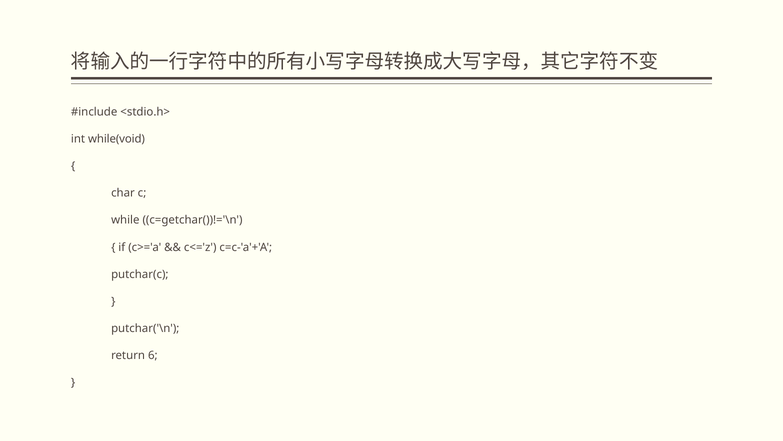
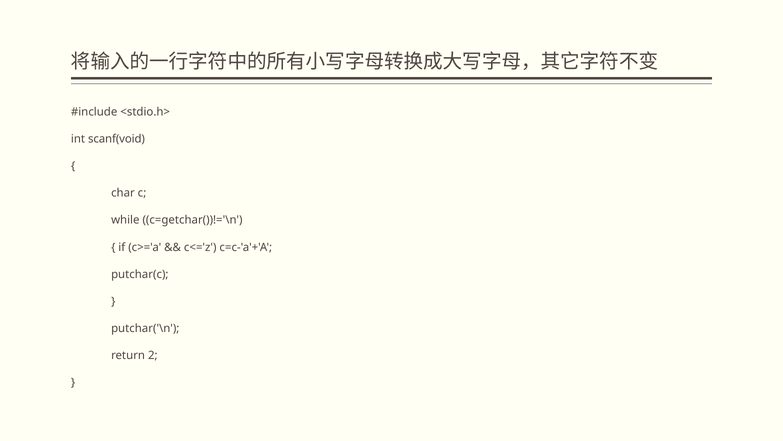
while(void: while(void -> scanf(void
6: 6 -> 2
